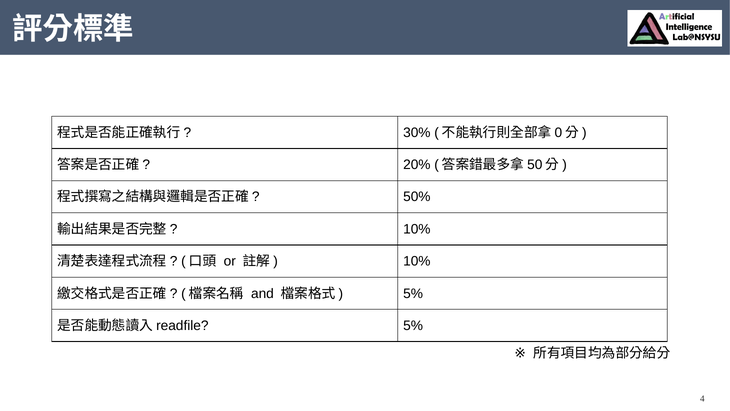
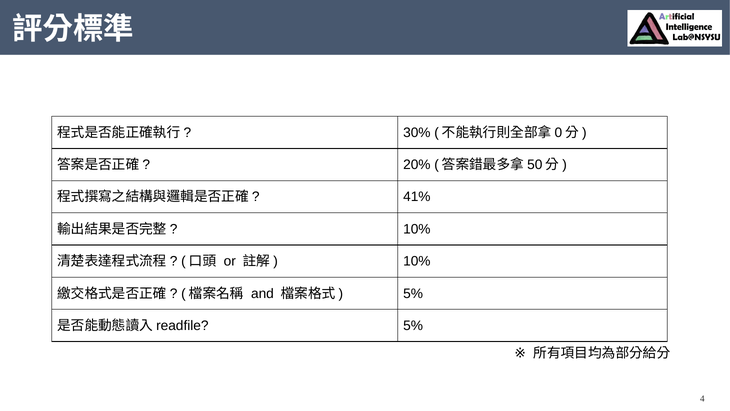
50%: 50% -> 41%
